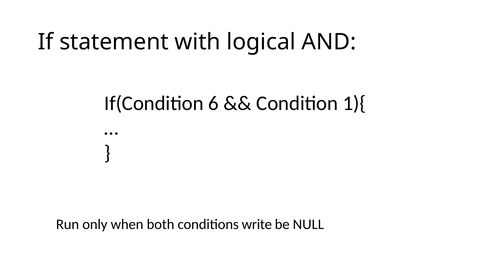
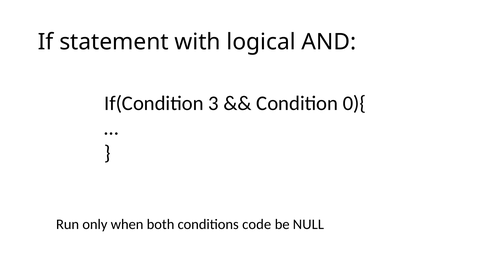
6: 6 -> 3
1){: 1){ -> 0){
write: write -> code
